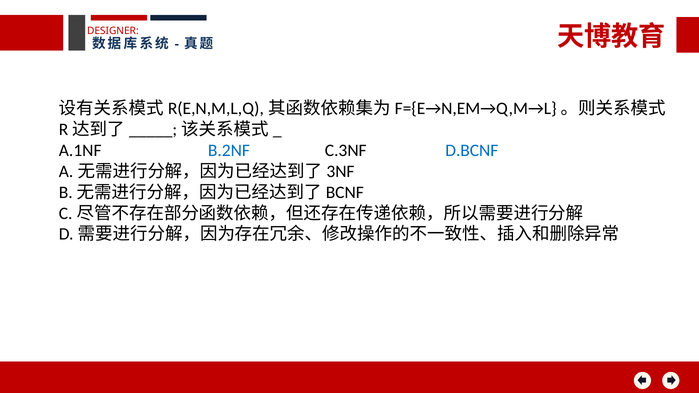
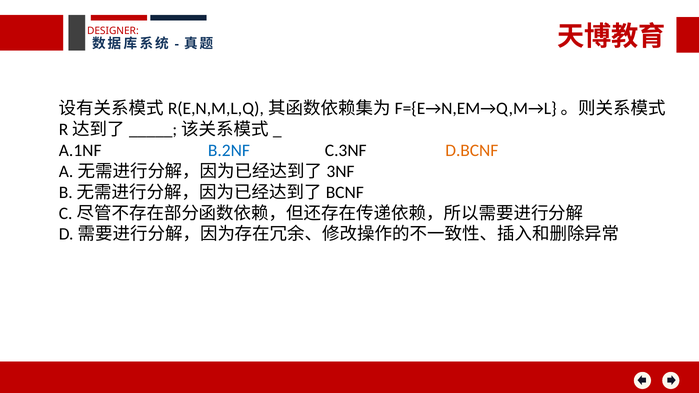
D.BCNF colour: blue -> orange
